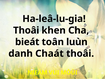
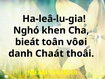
Thoâi at (26, 30): Thoâi -> Nghó
luùn: luùn -> vôøi
